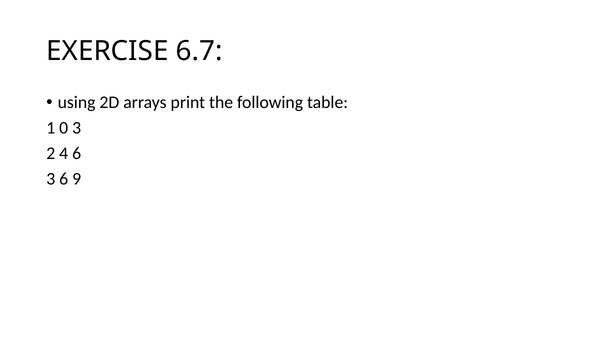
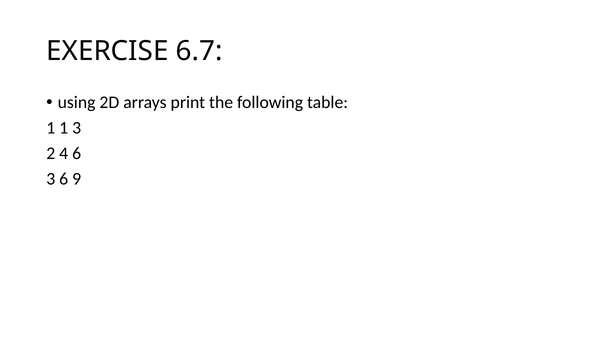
1 0: 0 -> 1
